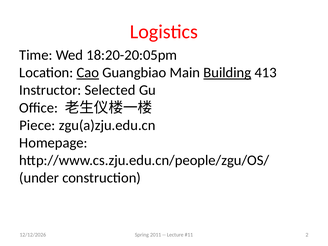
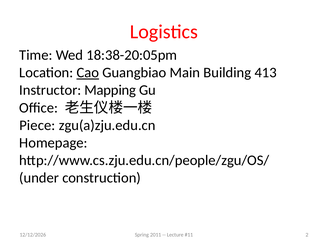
18:20-20:05pm: 18:20-20:05pm -> 18:38-20:05pm
Building underline: present -> none
Selected: Selected -> Mapping
